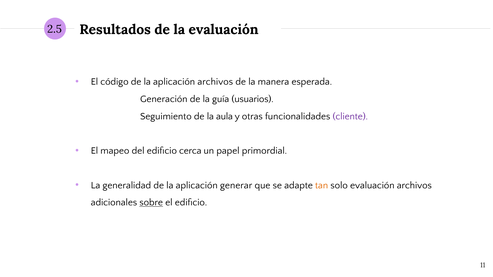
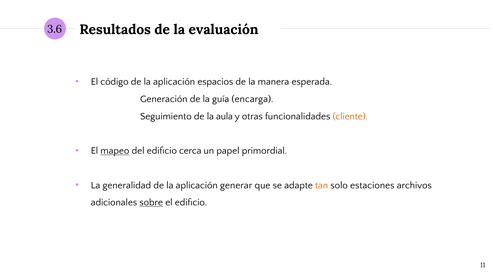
2.5: 2.5 -> 3.6
aplicación archivos: archivos -> espacios
usuarios: usuarios -> encarga
cliente colour: purple -> orange
mapeo underline: none -> present
solo evaluación: evaluación -> estaciones
